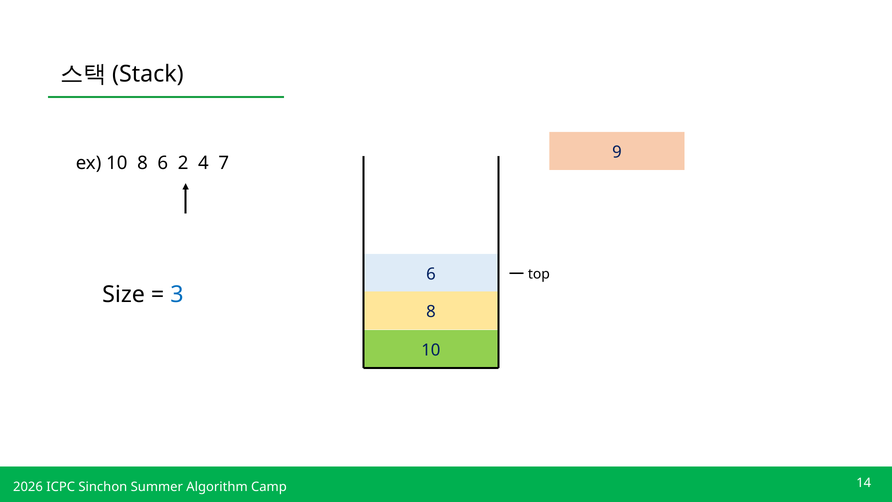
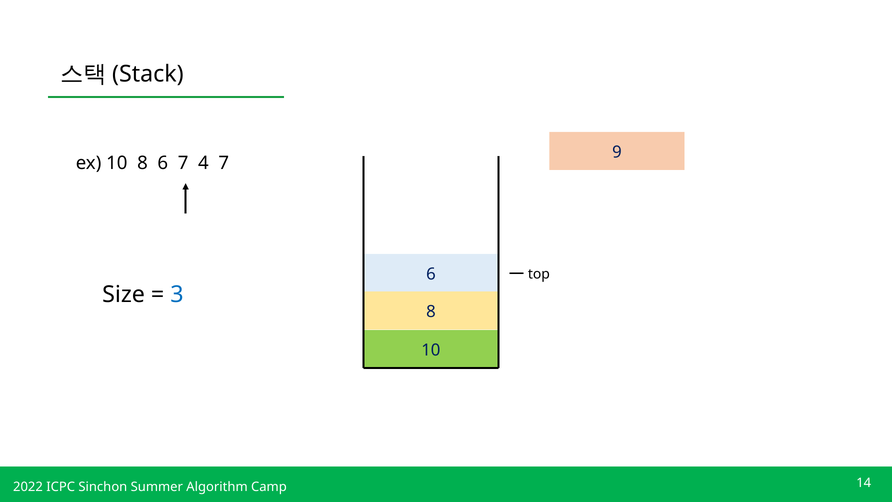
6 2: 2 -> 7
2026: 2026 -> 2022
